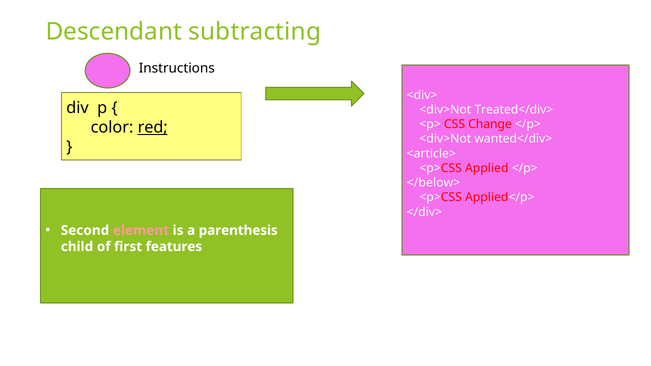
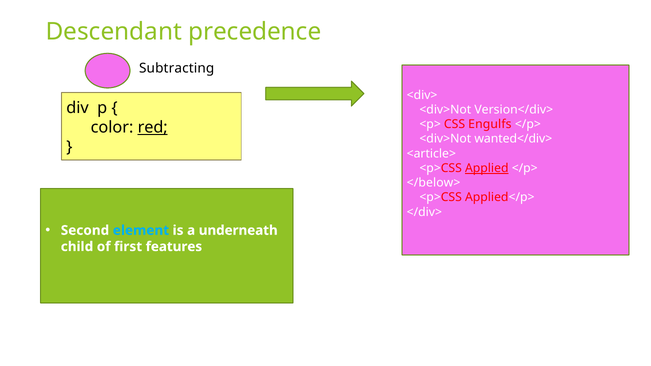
subtracting: subtracting -> precedence
Instructions: Instructions -> Subtracting
Treated</div>: Treated</div> -> Version</div>
Change: Change -> Engulfs
Applied underline: none -> present
element colour: pink -> light blue
parenthesis: parenthesis -> underneath
